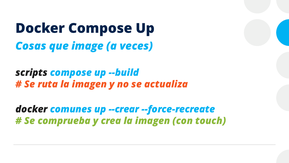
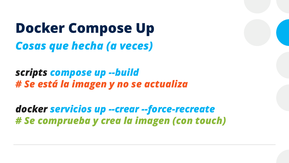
image: image -> hecha
ruta: ruta -> está
comunes: comunes -> servicios
